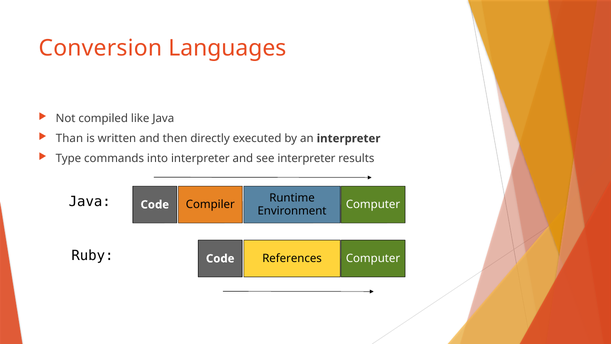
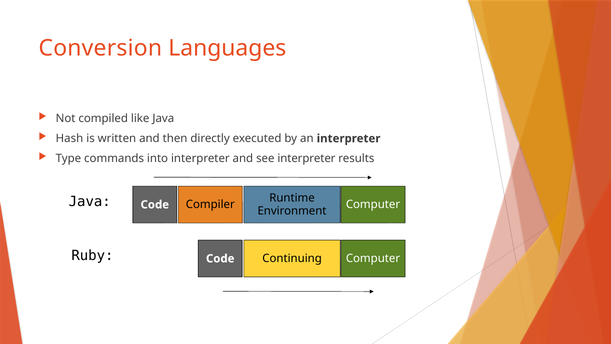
Than: Than -> Hash
References: References -> Continuing
